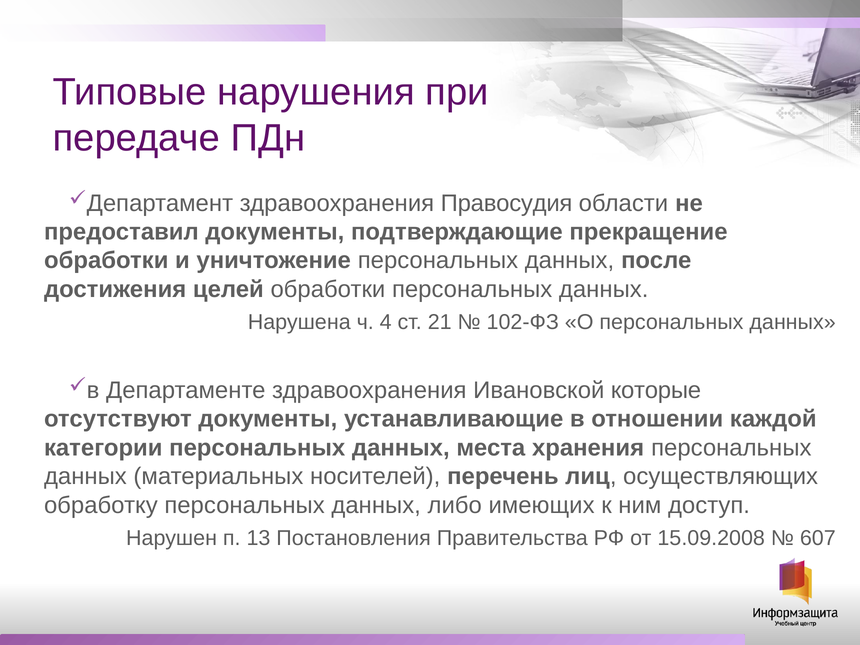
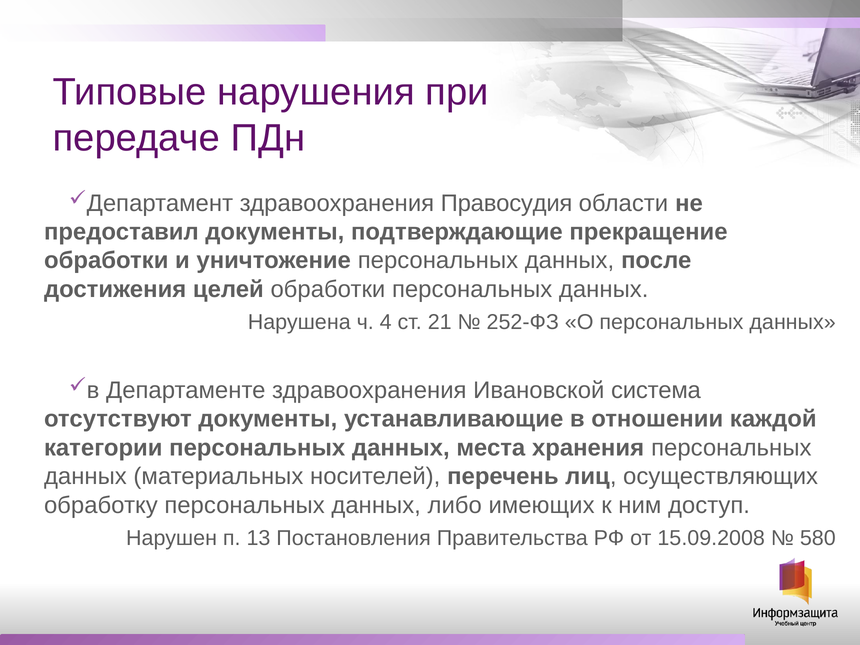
102-ФЗ: 102-ФЗ -> 252-ФЗ
которые: которые -> система
607: 607 -> 580
